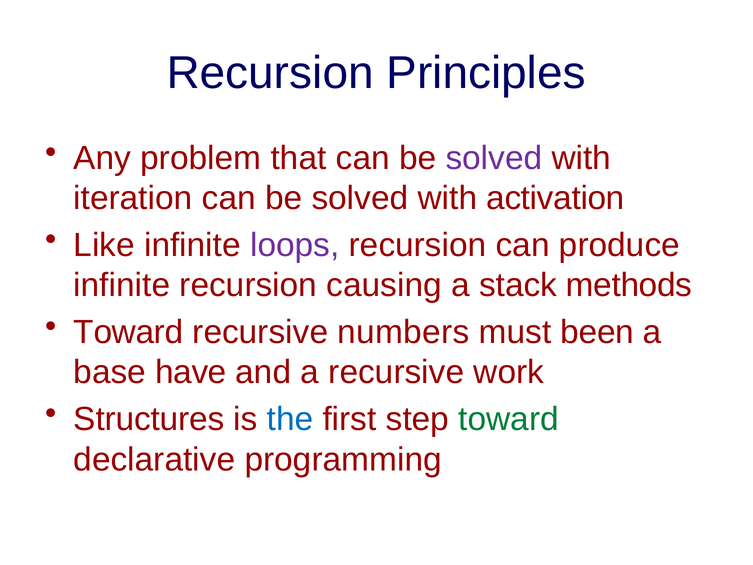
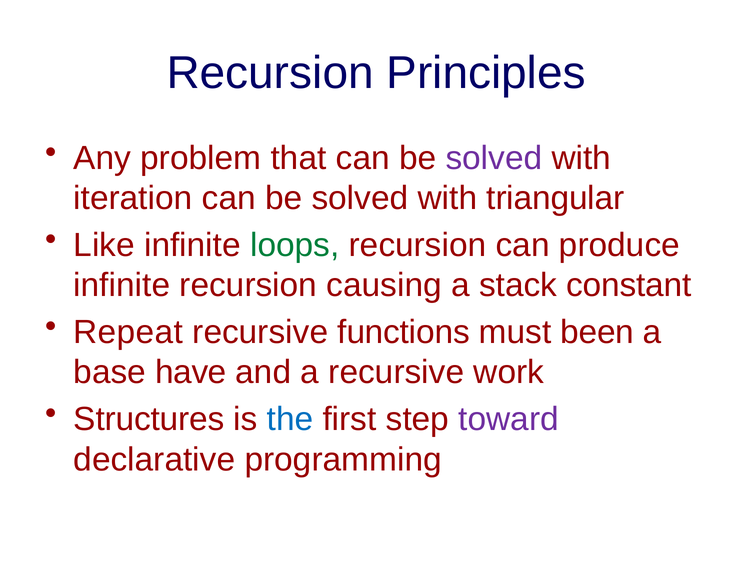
activation: activation -> triangular
loops colour: purple -> green
methods: methods -> constant
Toward at (128, 332): Toward -> Repeat
numbers: numbers -> functions
toward at (509, 419) colour: green -> purple
